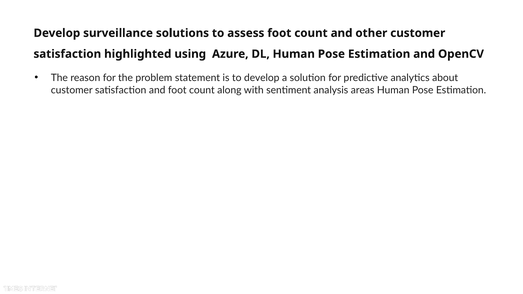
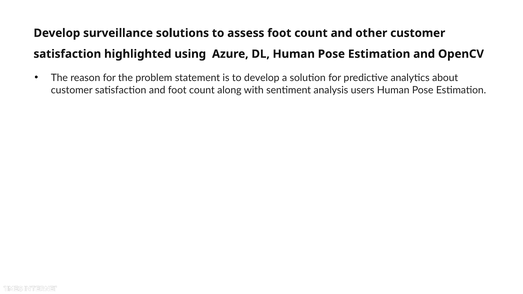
areas: areas -> users
